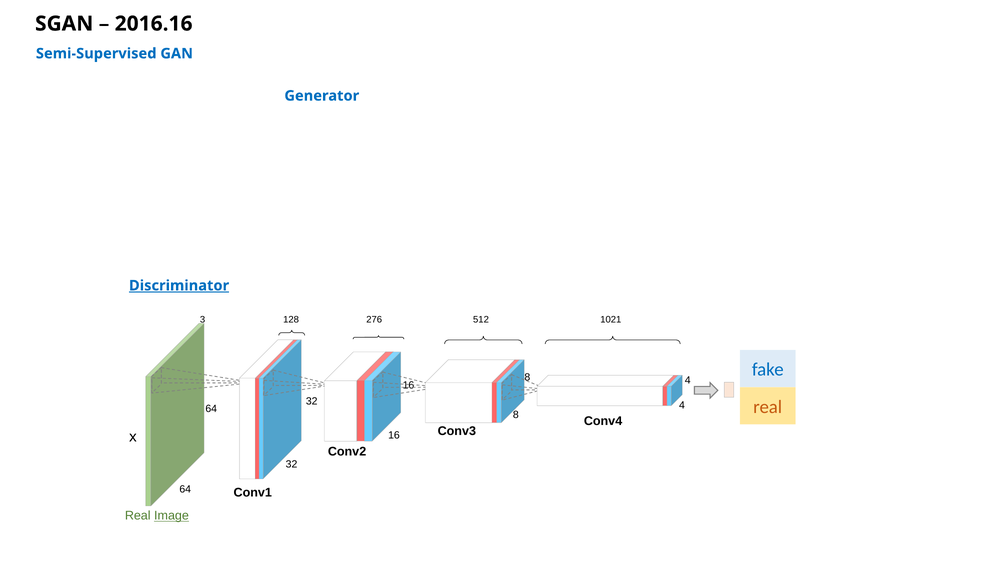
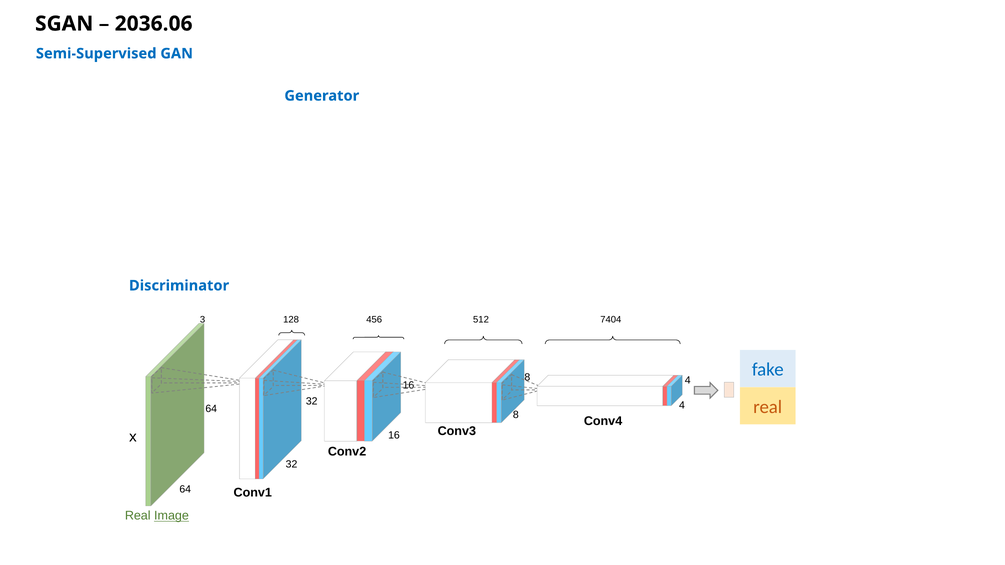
2016.16: 2016.16 -> 2036.06
Discriminator underline: present -> none
276: 276 -> 456
1021: 1021 -> 7404
